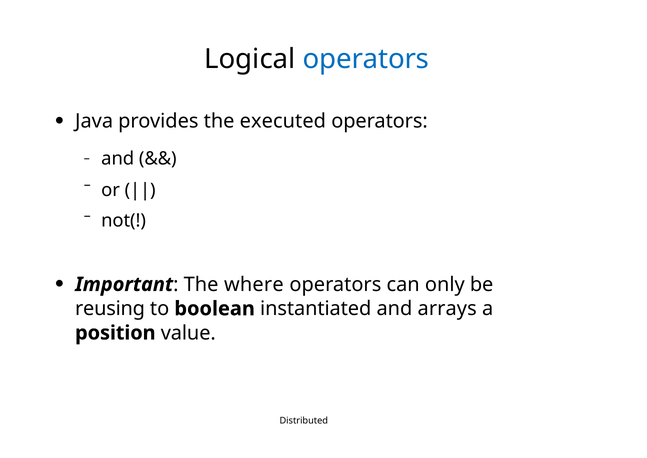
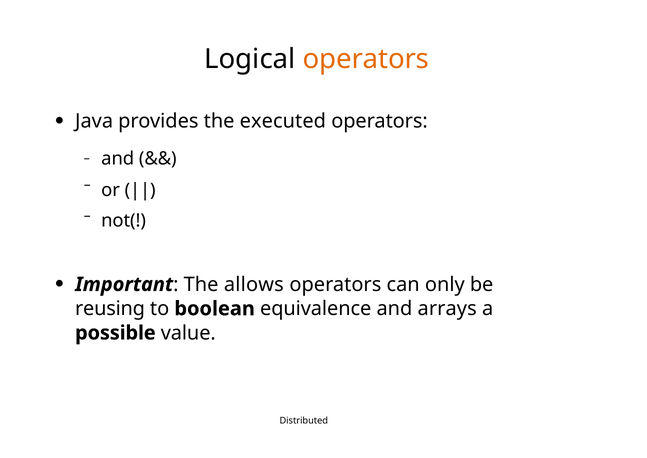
operators at (366, 59) colour: blue -> orange
where: where -> allows
instantiated: instantiated -> equivalence
position: position -> possible
